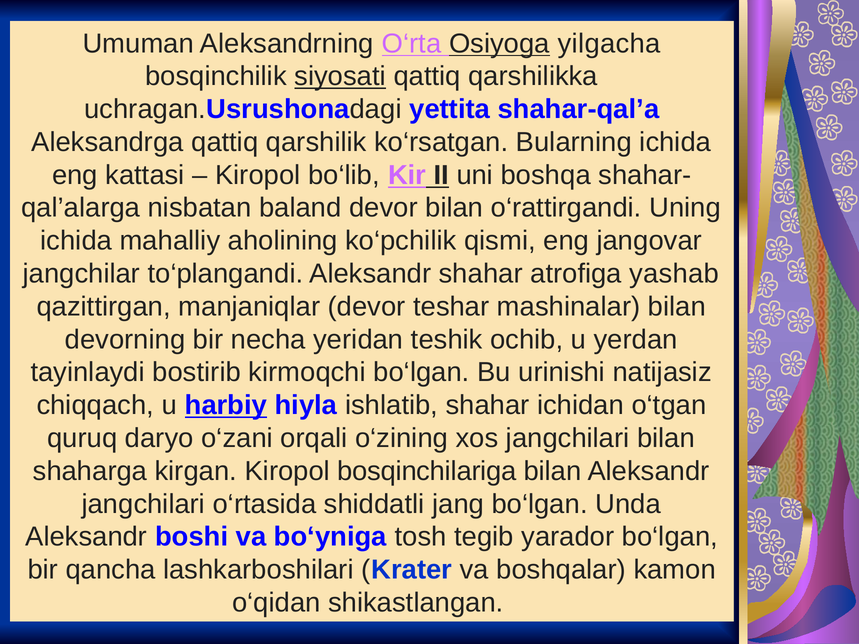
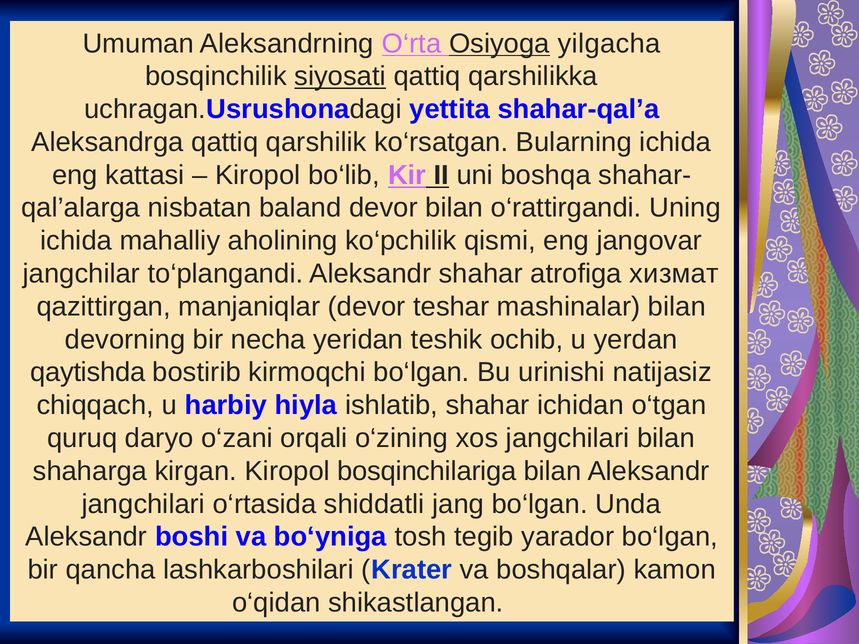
yashab: yashab -> хизмат
tayinlaydi: tayinlaydi -> qaytishda
harbiy underline: present -> none
